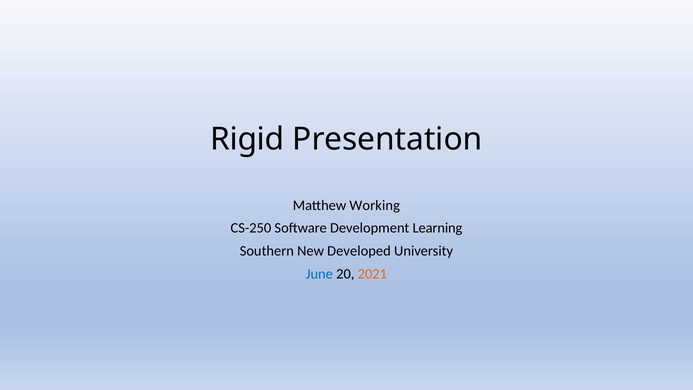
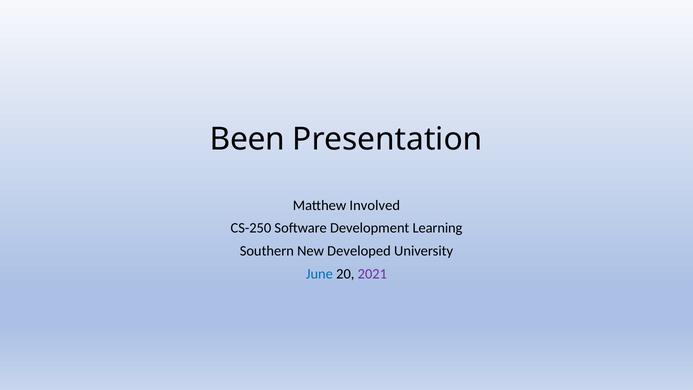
Rigid: Rigid -> Been
Working: Working -> Involved
2021 colour: orange -> purple
